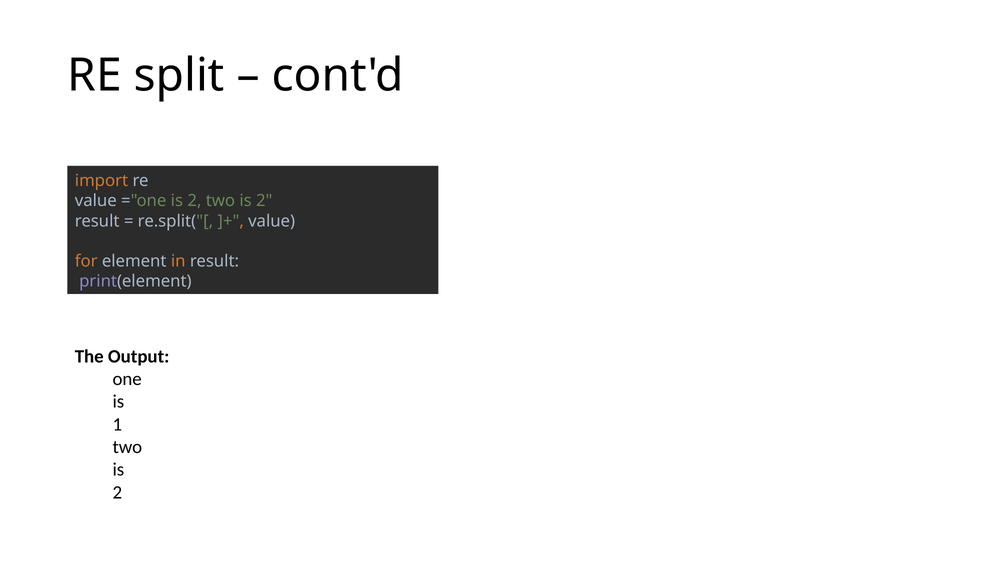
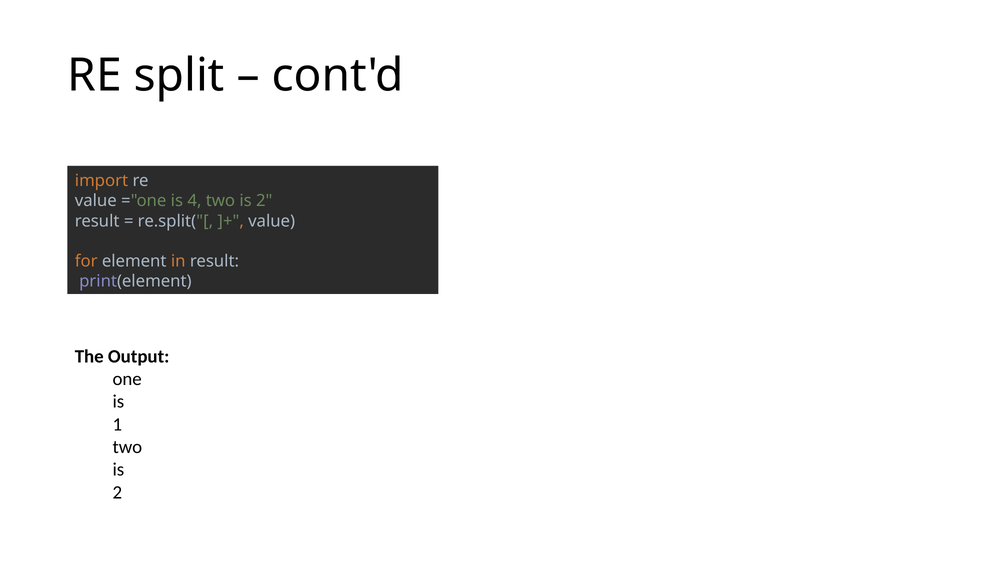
="one is 2: 2 -> 4
